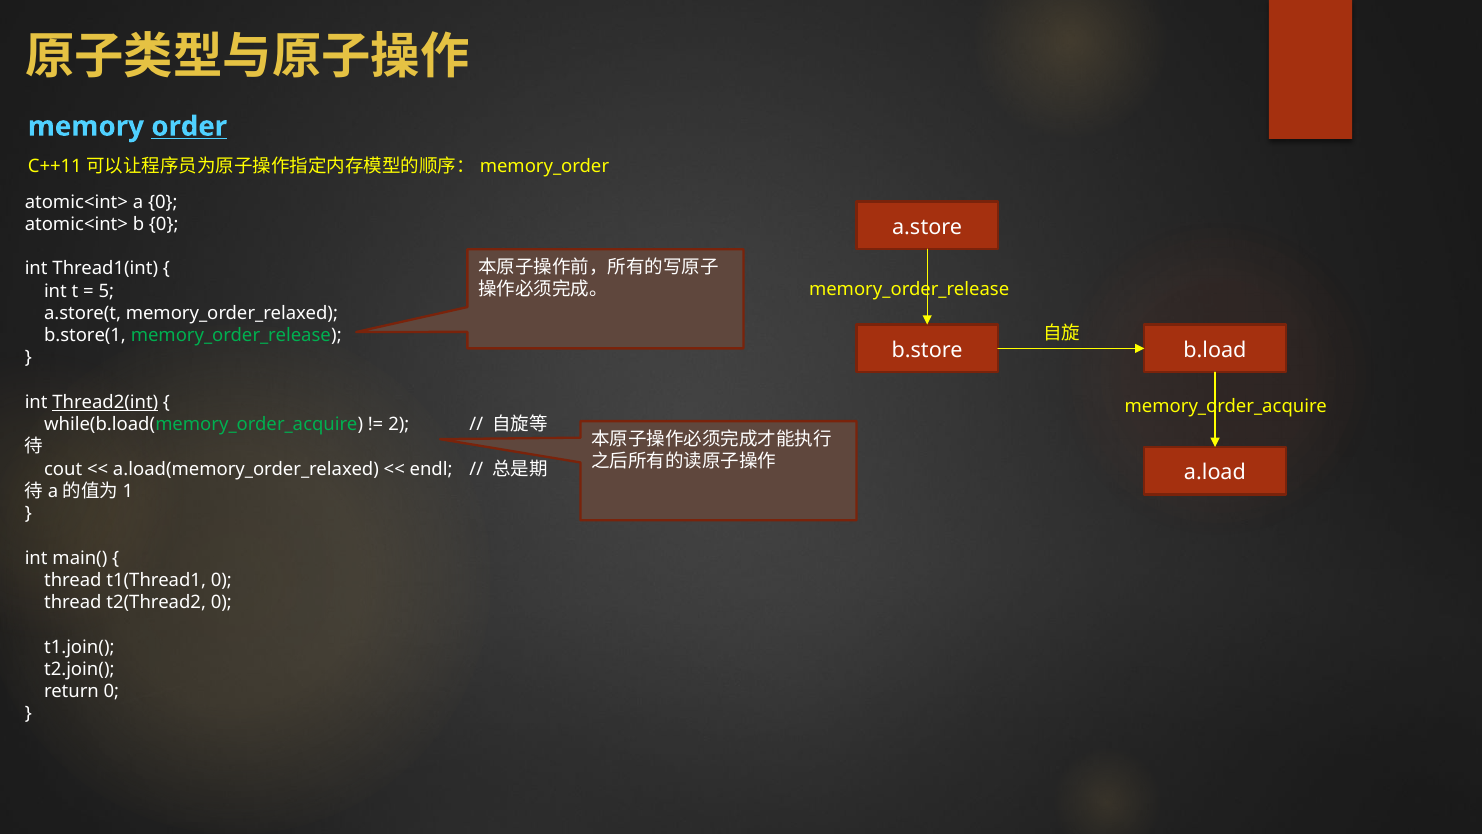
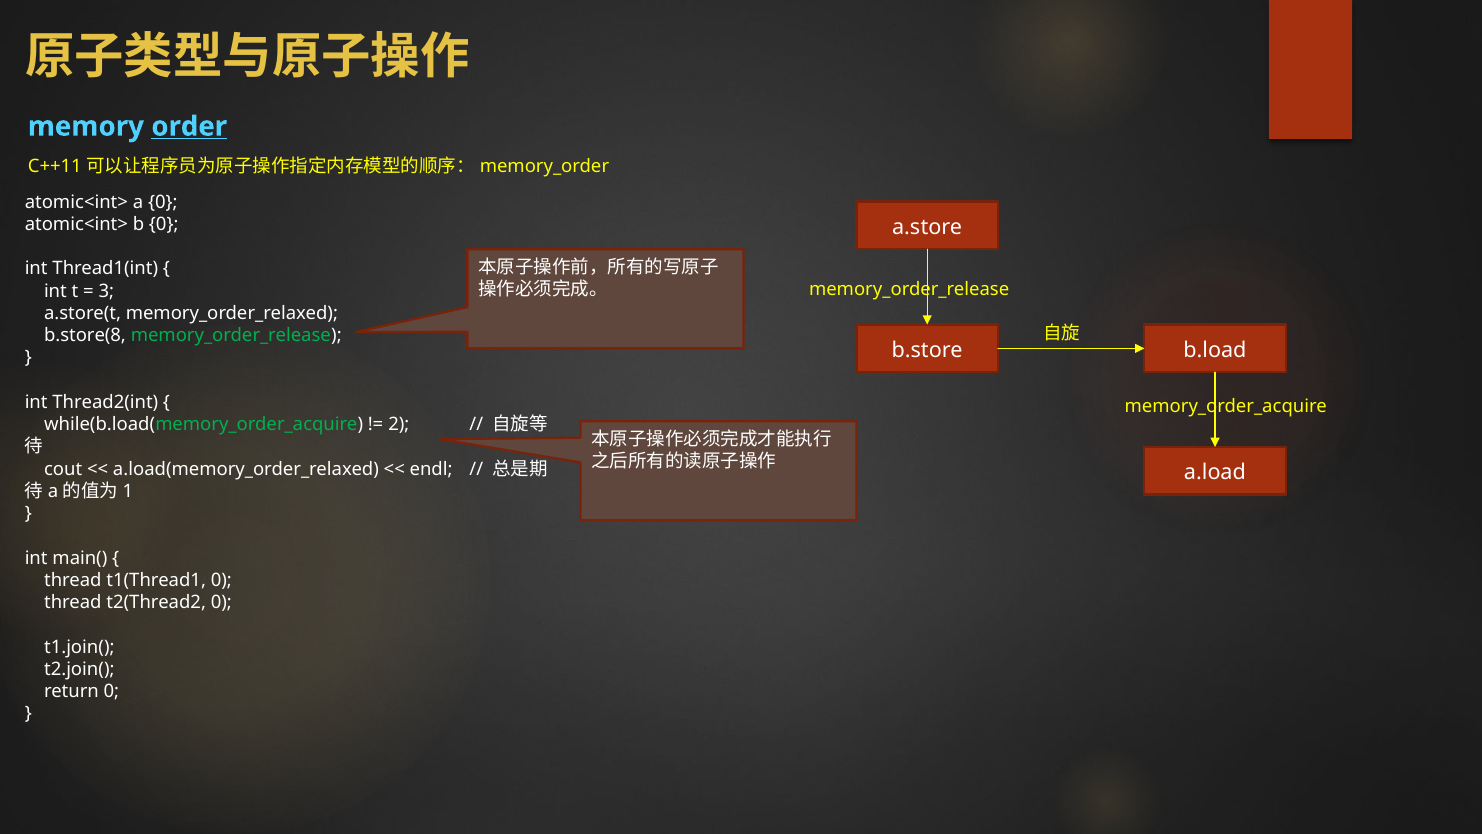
5: 5 -> 3
b.store(1: b.store(1 -> b.store(8
Thread2(int underline: present -> none
